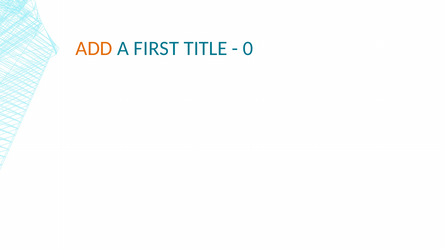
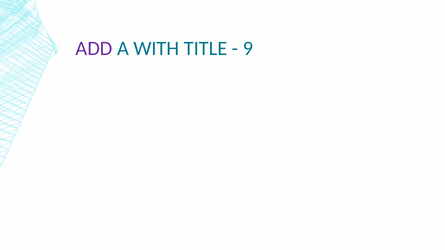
ADD colour: orange -> purple
FIRST: FIRST -> WITH
0: 0 -> 9
